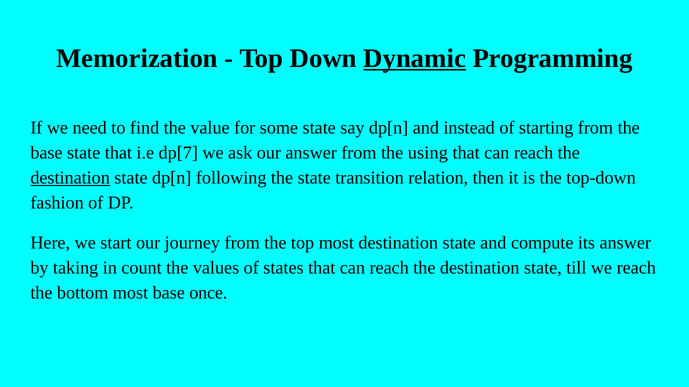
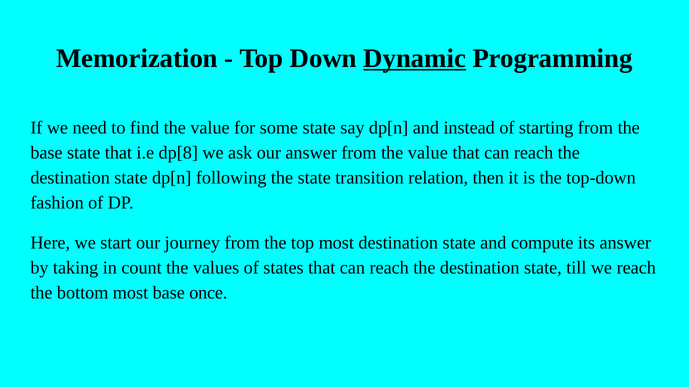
dp[7: dp[7 -> dp[8
from the using: using -> value
destination at (70, 178) underline: present -> none
